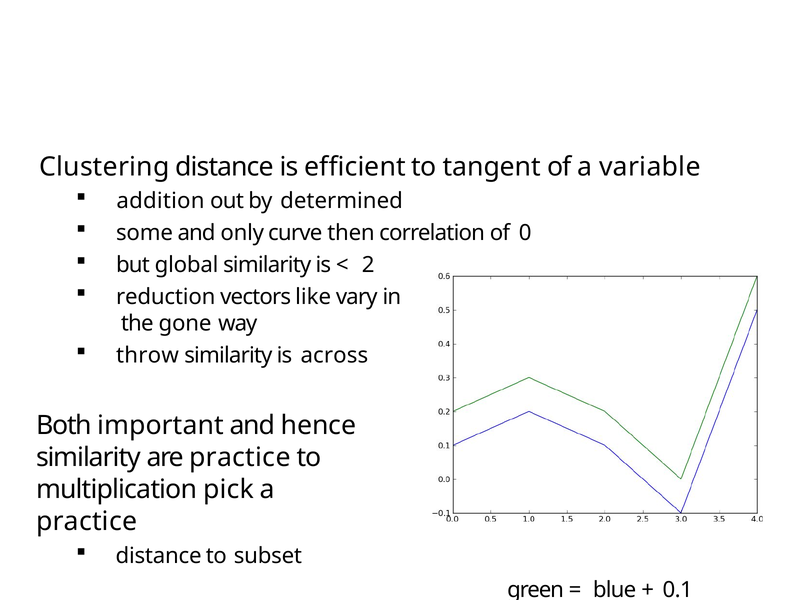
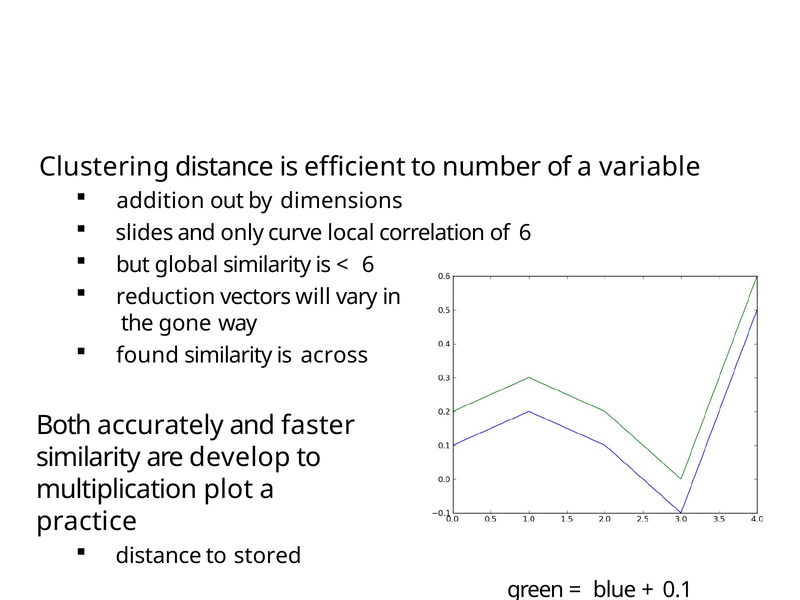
tangent: tangent -> number
determined: determined -> dimensions
some: some -> slides
then: then -> local
of 0: 0 -> 6
2 at (368, 265): 2 -> 6
like: like -> will
throw: throw -> found
important: important -> accurately
hence: hence -> faster
are practice: practice -> develop
pick: pick -> plot
subset: subset -> stored
